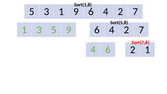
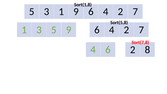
2 1: 1 -> 8
